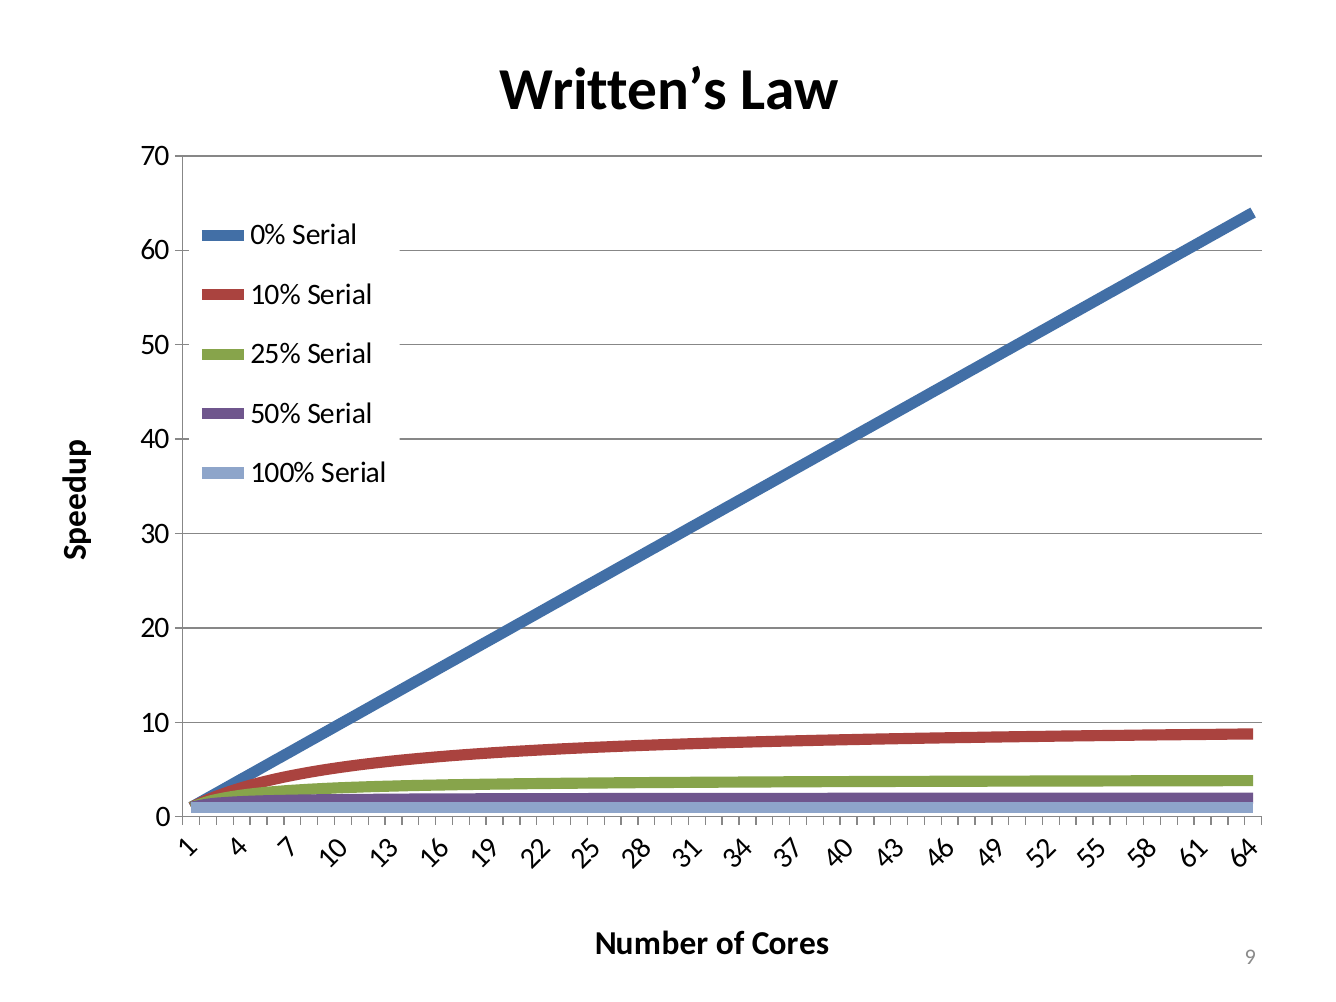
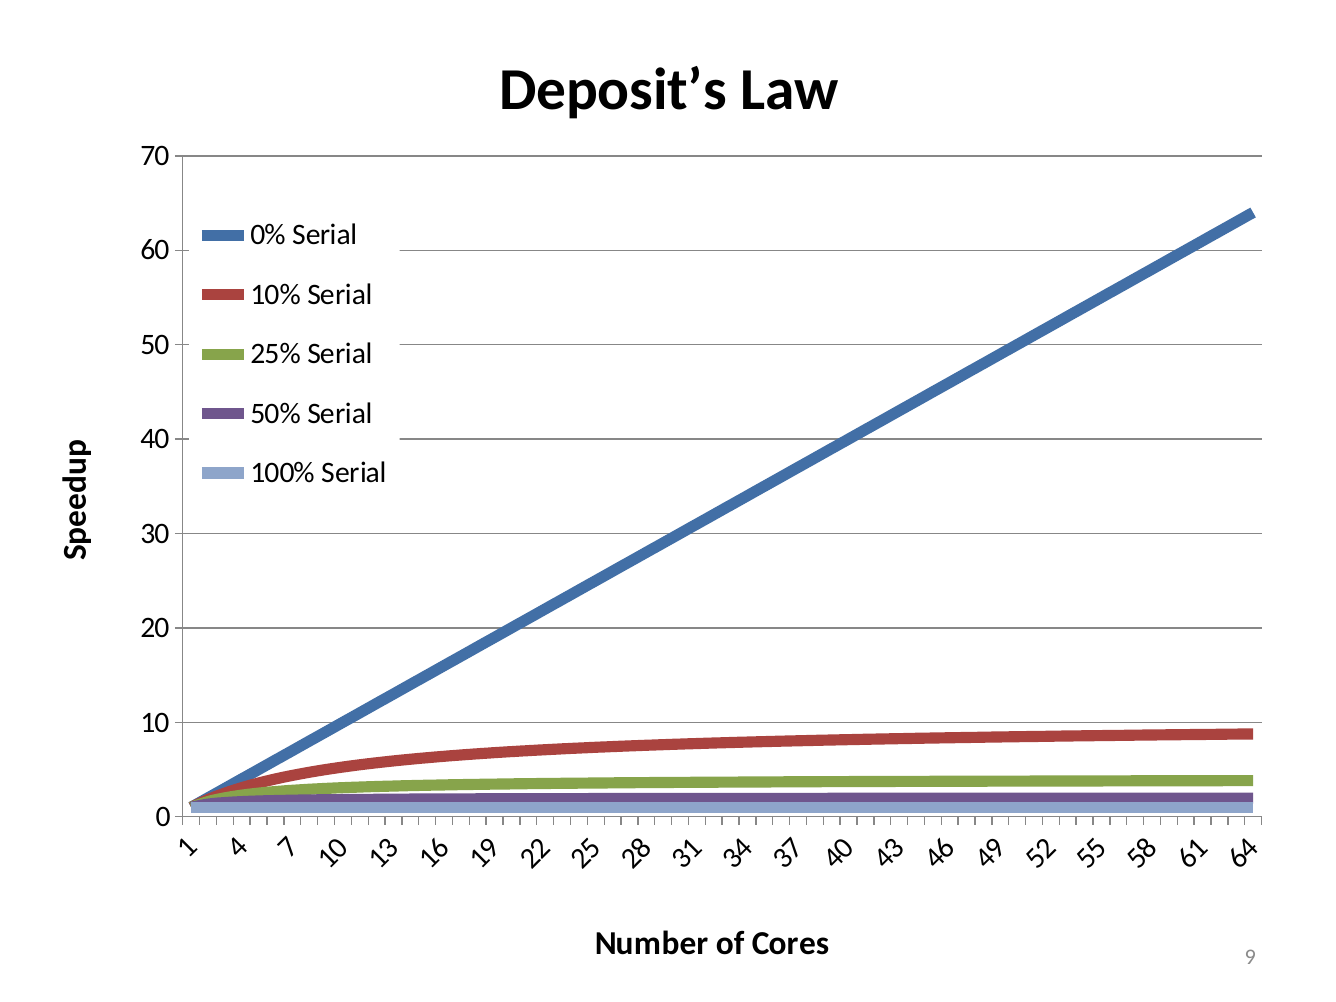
Written’s: Written’s -> Deposit’s
